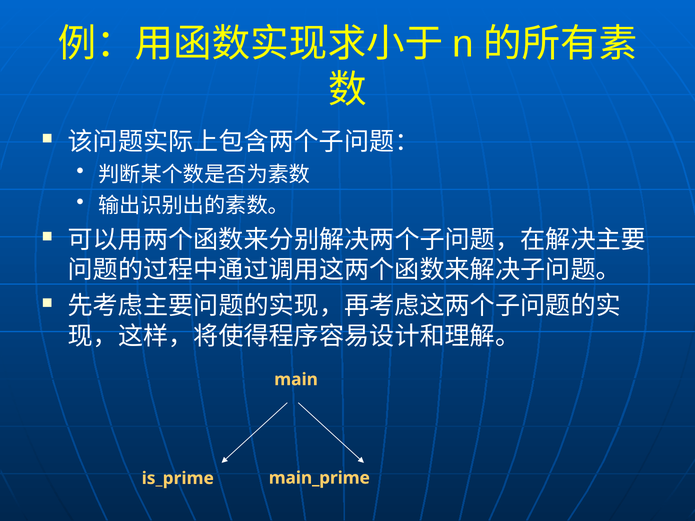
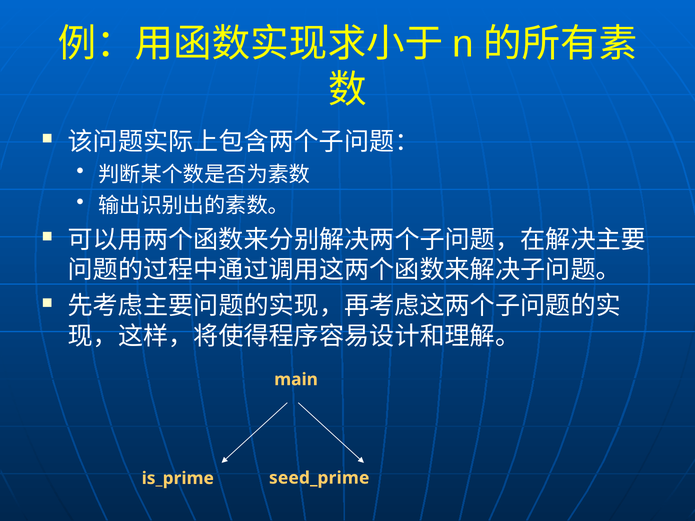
main_prime: main_prime -> seed_prime
